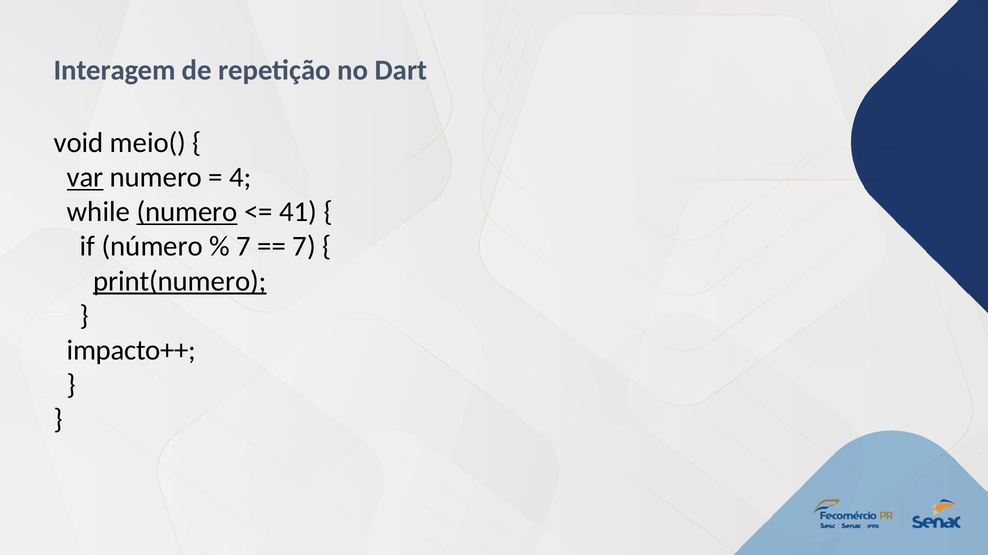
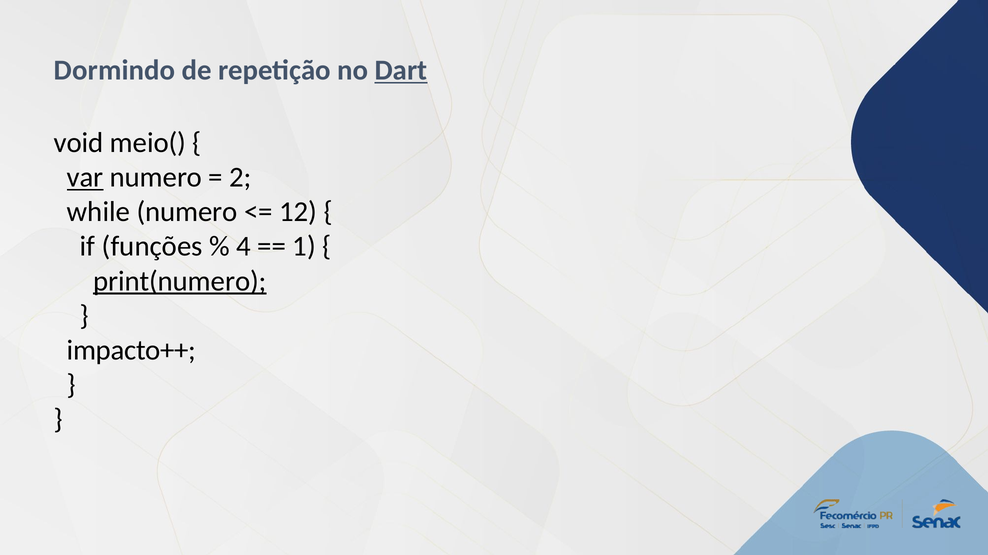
Interagem: Interagem -> Dormindo
Dart underline: none -> present
4: 4 -> 2
numero at (187, 212) underline: present -> none
41: 41 -> 12
número: número -> funções
7 at (244, 247): 7 -> 4
7 at (304, 247): 7 -> 1
